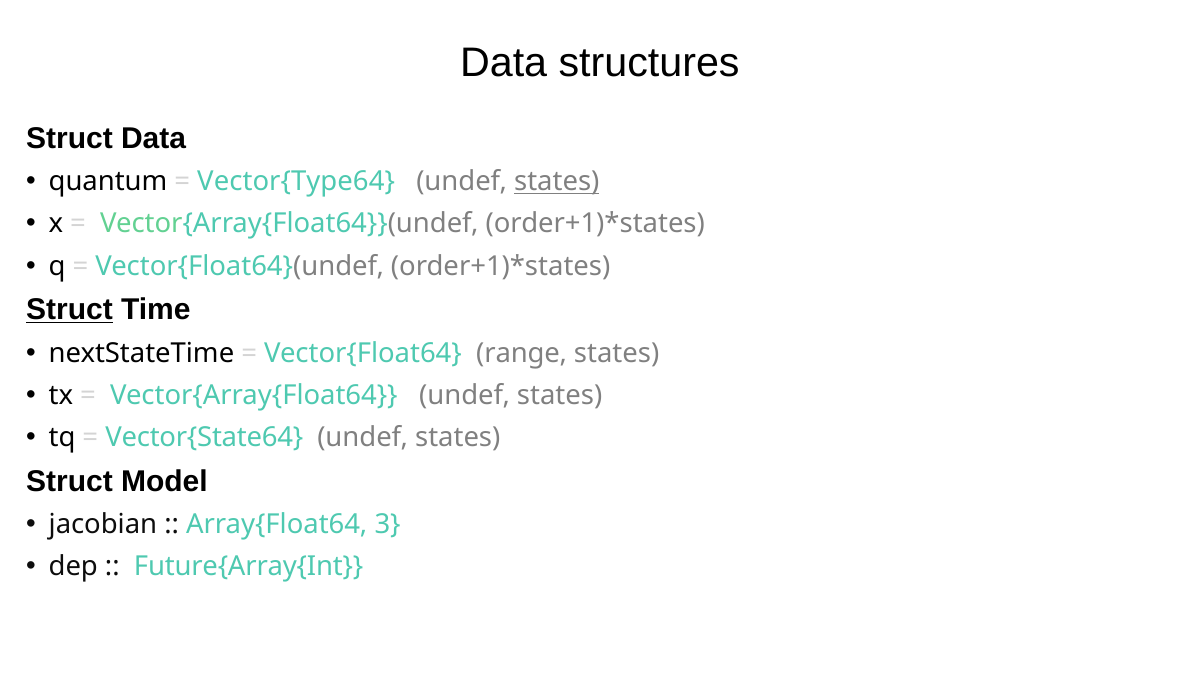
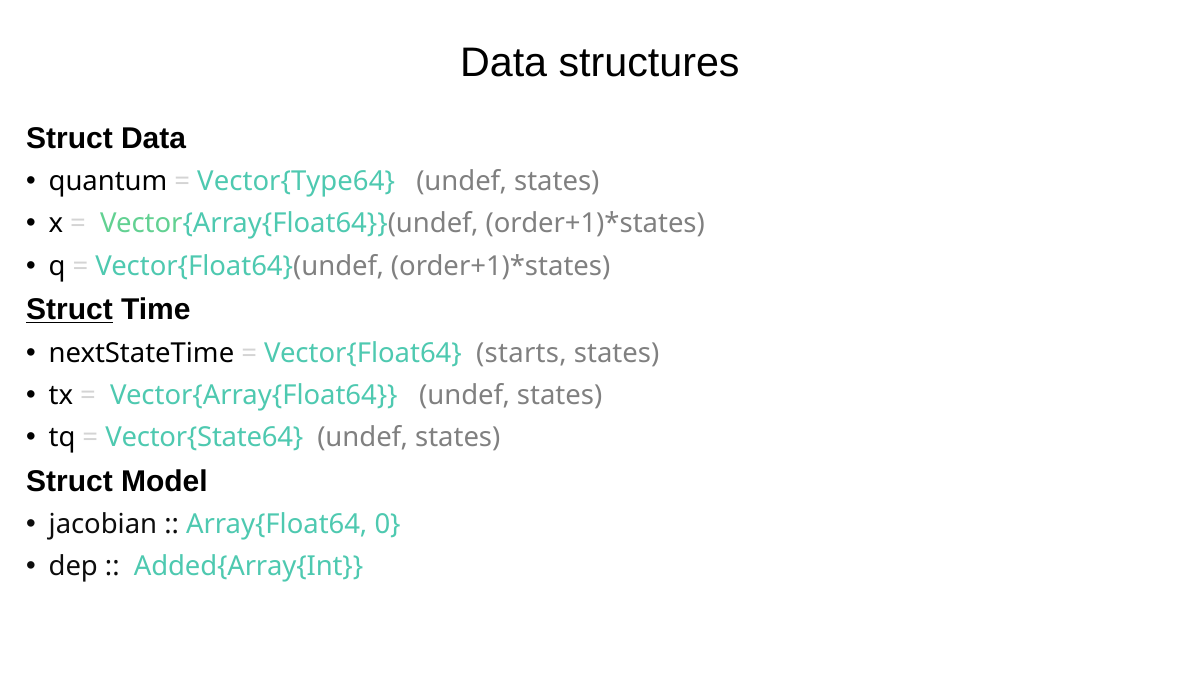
states at (557, 182) underline: present -> none
range: range -> starts
3: 3 -> 0
Future{Array{Int: Future{Array{Int -> Added{Array{Int
